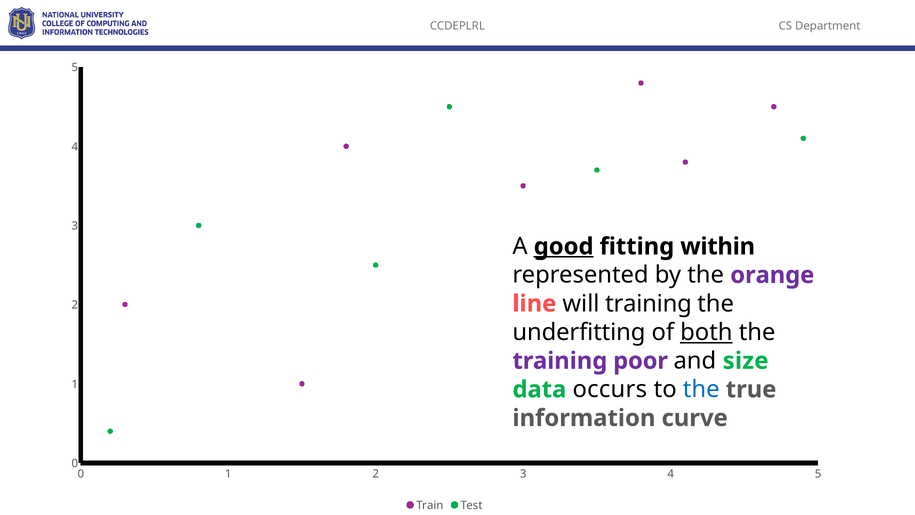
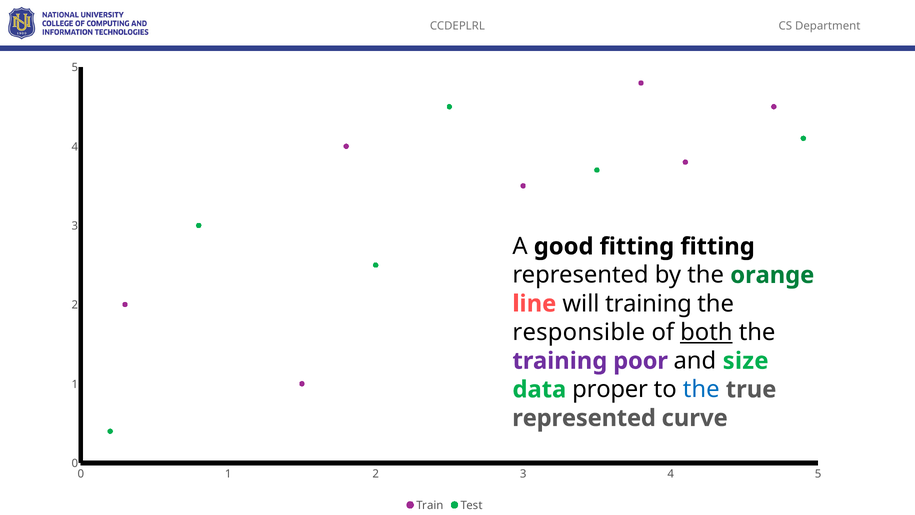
good underline: present -> none
fitting within: within -> fitting
orange colour: purple -> green
underfitting: underfitting -> responsible
occurs: occurs -> proper
information at (584, 418): information -> represented
